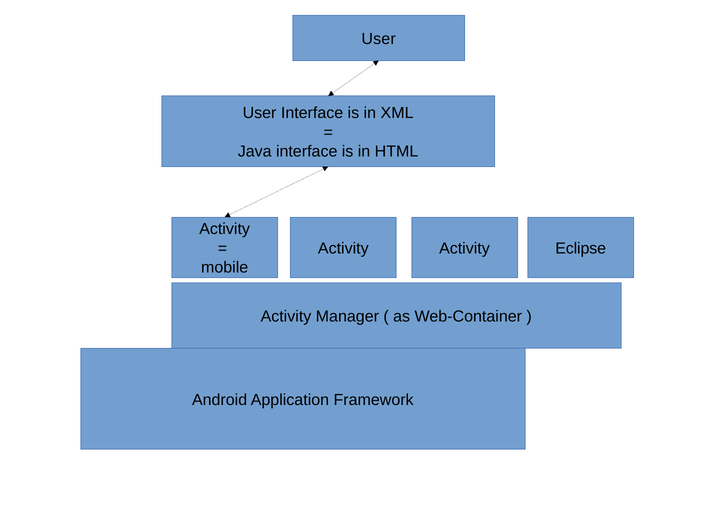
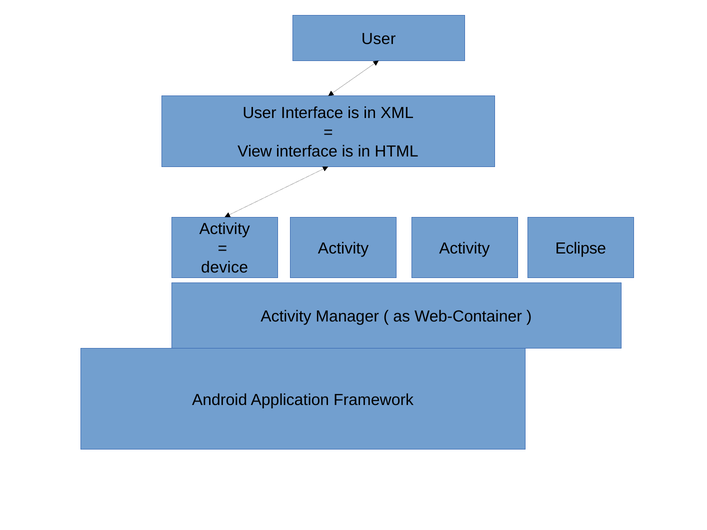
Java: Java -> View
mobile: mobile -> device
